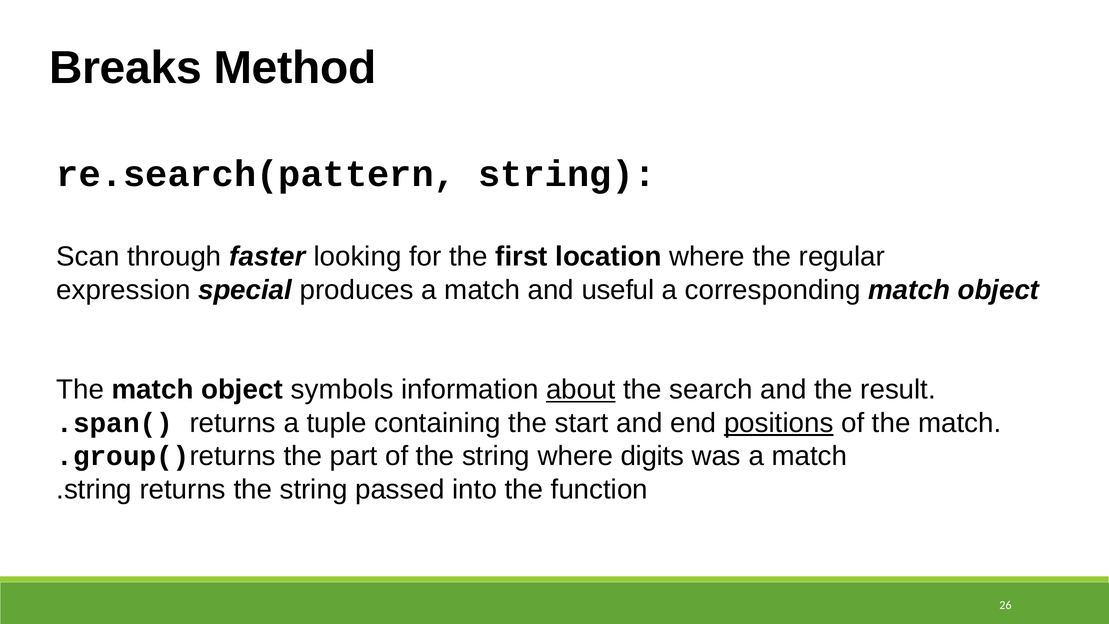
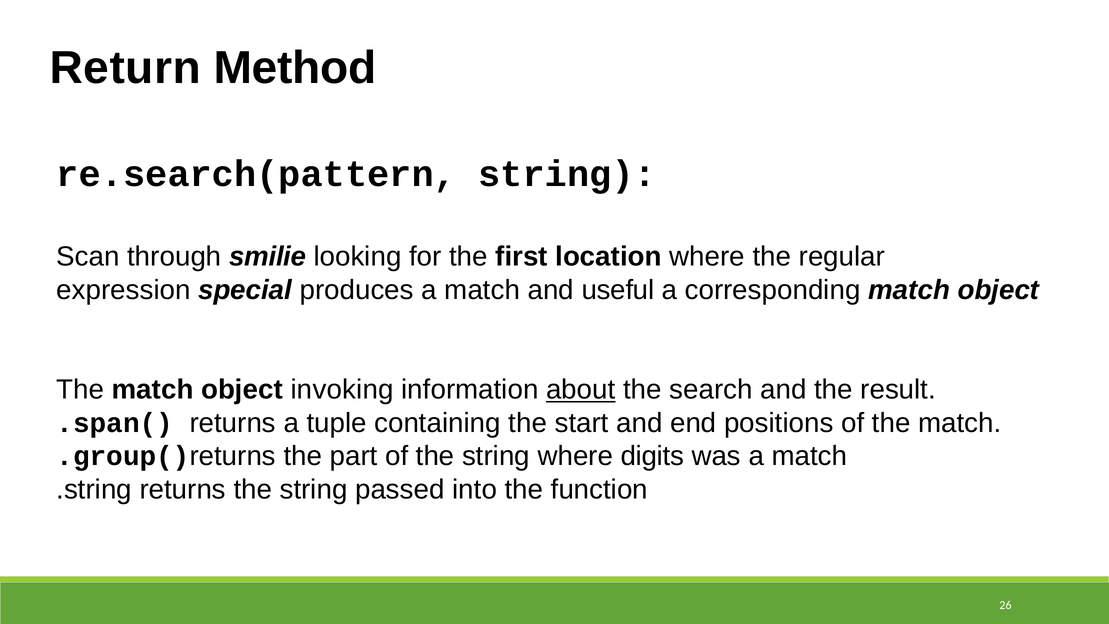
Breaks: Breaks -> Return
faster: faster -> smilie
symbols: symbols -> invoking
positions underline: present -> none
